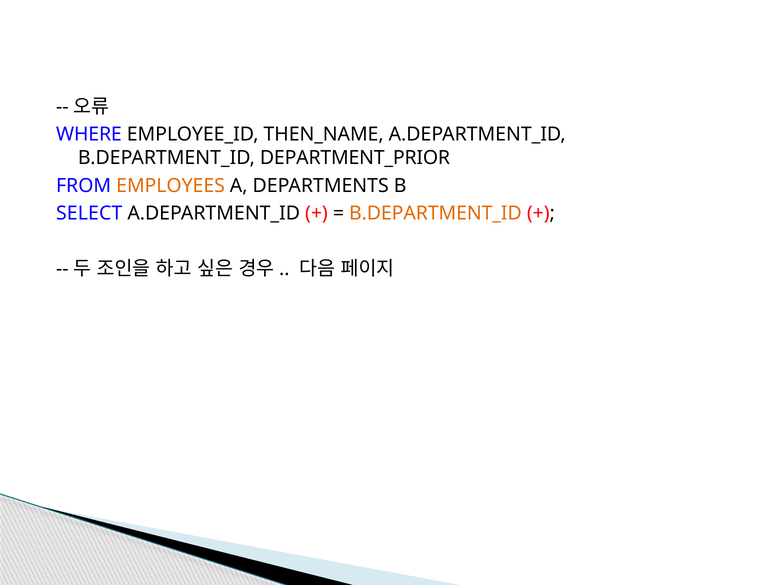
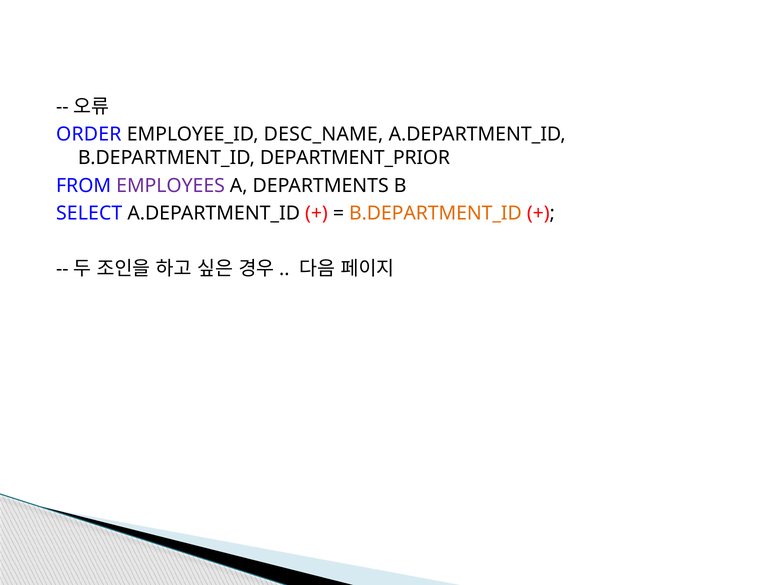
WHERE: WHERE -> ORDER
THEN_NAME: THEN_NAME -> DESC_NAME
EMPLOYEES colour: orange -> purple
